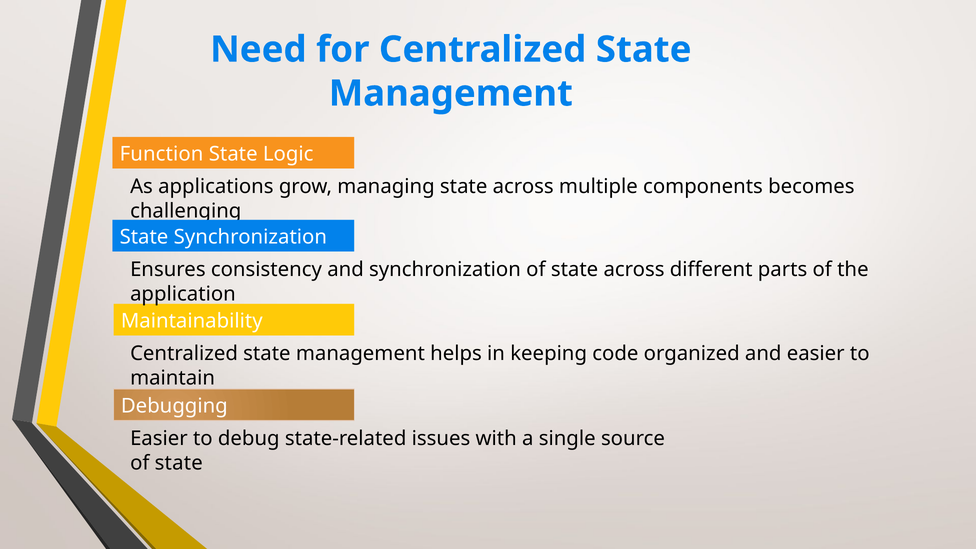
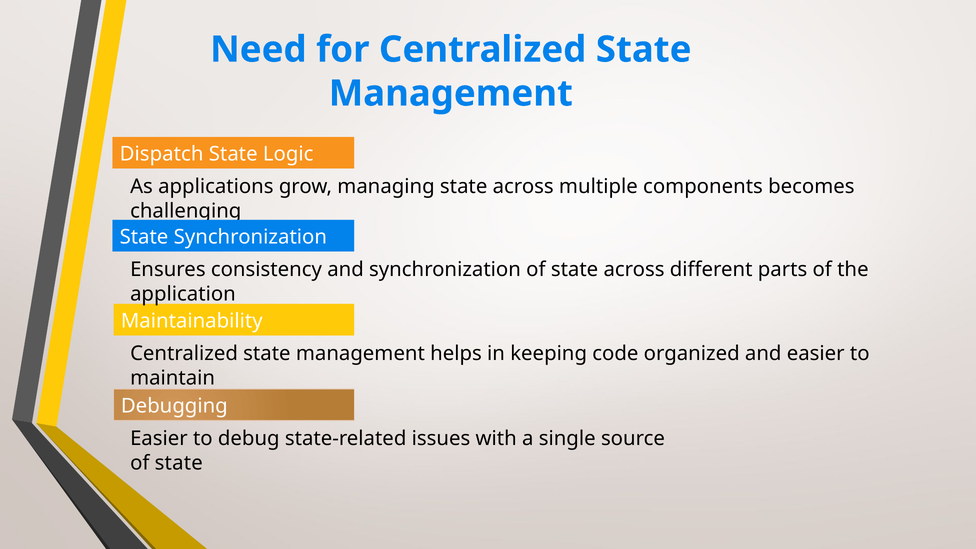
Function: Function -> Dispatch
